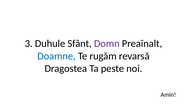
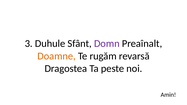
Doamne colour: blue -> orange
